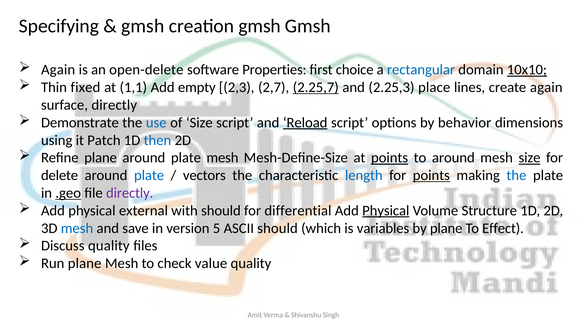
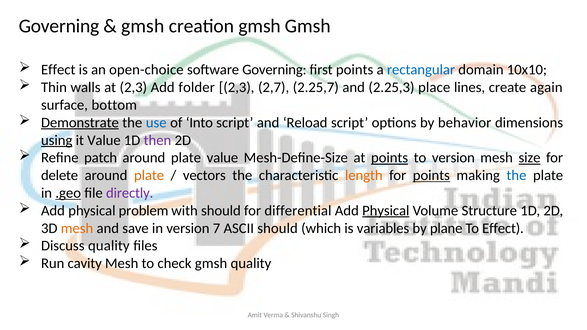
Specifying at (59, 26): Specifying -> Governing
Again at (58, 70): Again -> Effect
open-delete: open-delete -> open-choice
software Properties: Properties -> Governing
first choice: choice -> points
10x10 underline: present -> none
fixed: fixed -> walls
at 1,1: 1,1 -> 2,3
empty: empty -> folder
2.25,7 underline: present -> none
surface directly: directly -> bottom
Demonstrate underline: none -> present
of Size: Size -> Into
Reload underline: present -> none
using underline: none -> present
it Patch: Patch -> Value
then colour: blue -> purple
Refine plane: plane -> patch
plate mesh: mesh -> value
to around: around -> version
plate at (149, 175) colour: blue -> orange
length colour: blue -> orange
external: external -> problem
mesh at (77, 228) colour: blue -> orange
5: 5 -> 7
Run plane: plane -> cavity
check value: value -> gmsh
